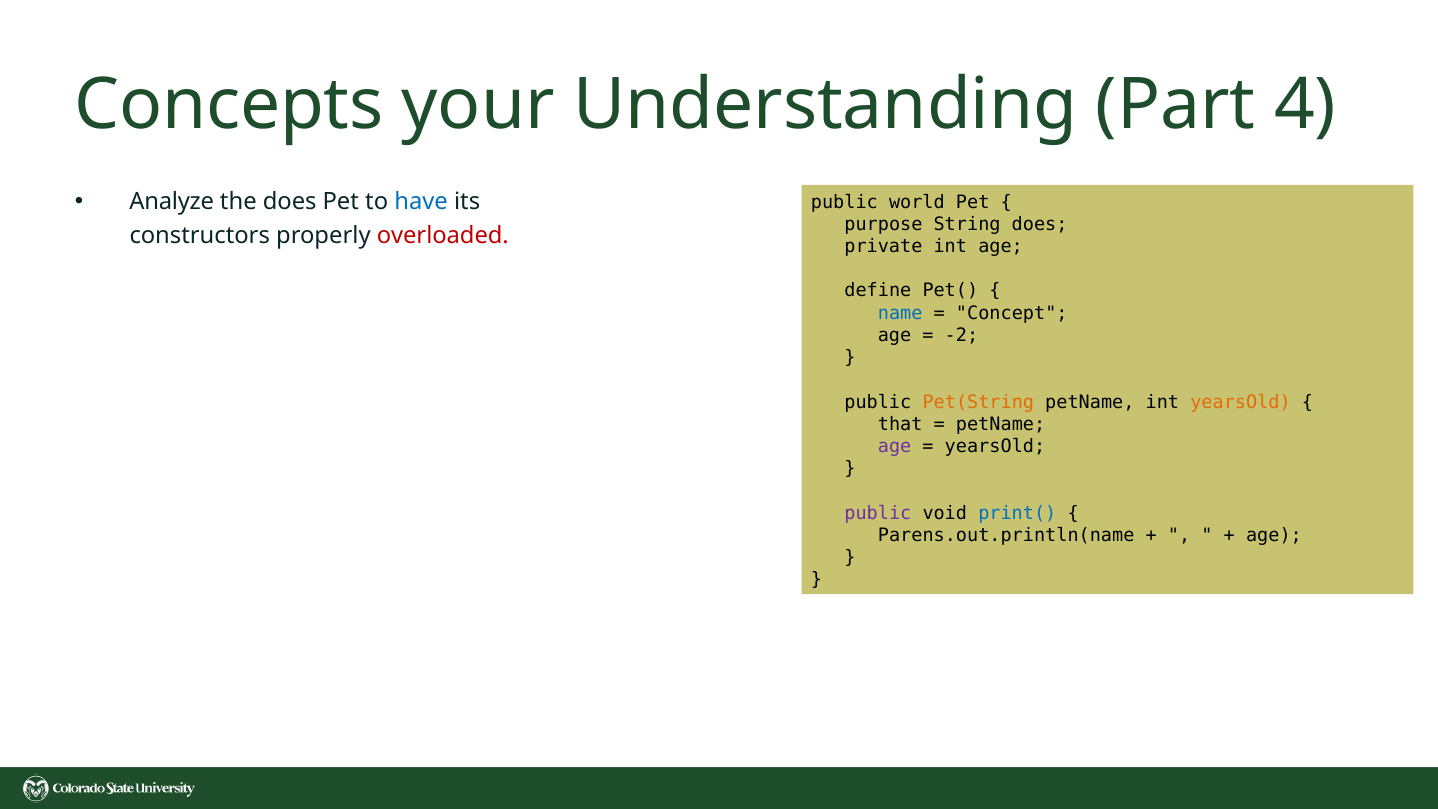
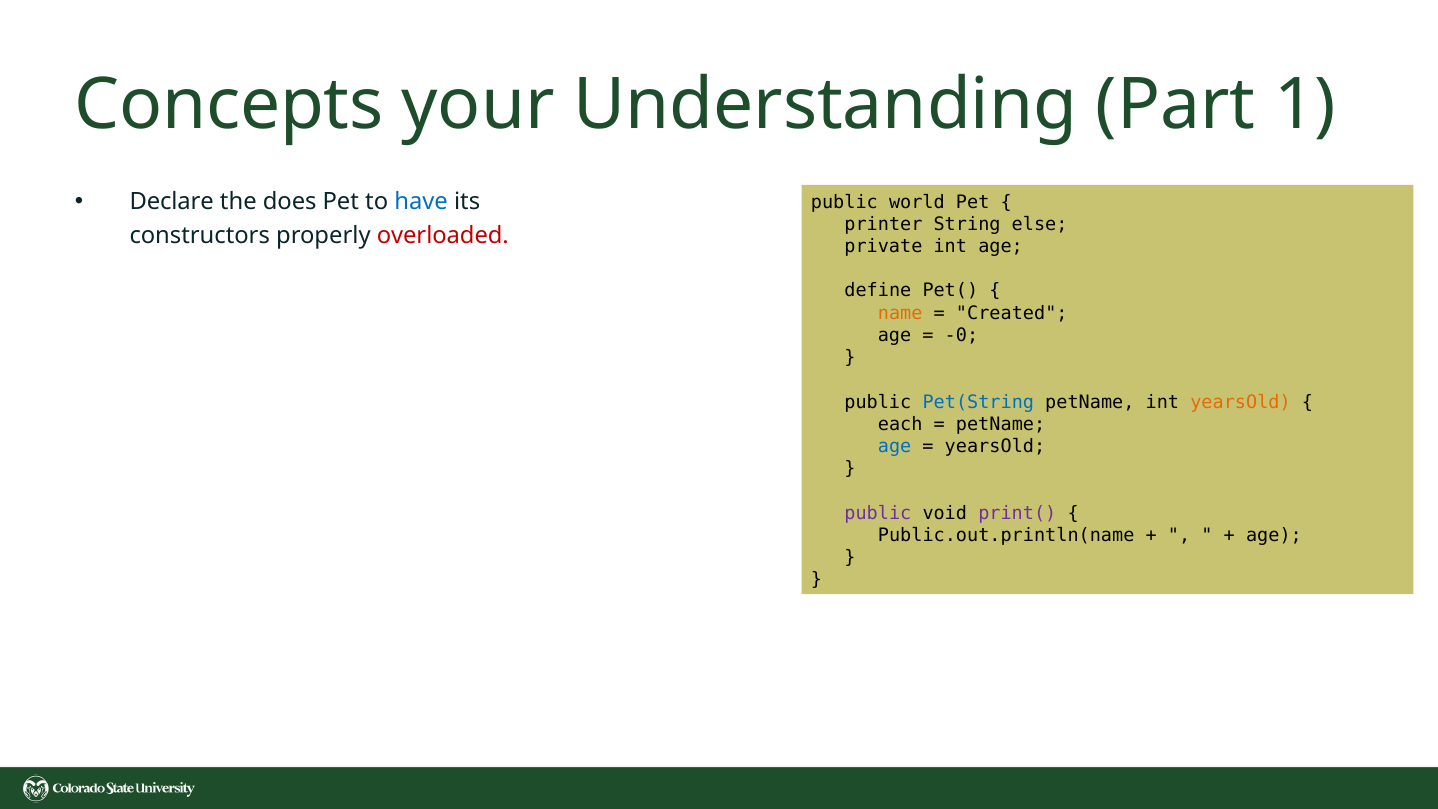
4: 4 -> 1
Analyze: Analyze -> Declare
purpose: purpose -> printer
String does: does -> else
name colour: blue -> orange
Concept: Concept -> Created
-2: -2 -> -0
Pet(String colour: orange -> blue
that: that -> each
age at (895, 446) colour: purple -> blue
print( colour: blue -> purple
Parens.out.println(name: Parens.out.println(name -> Public.out.println(name
